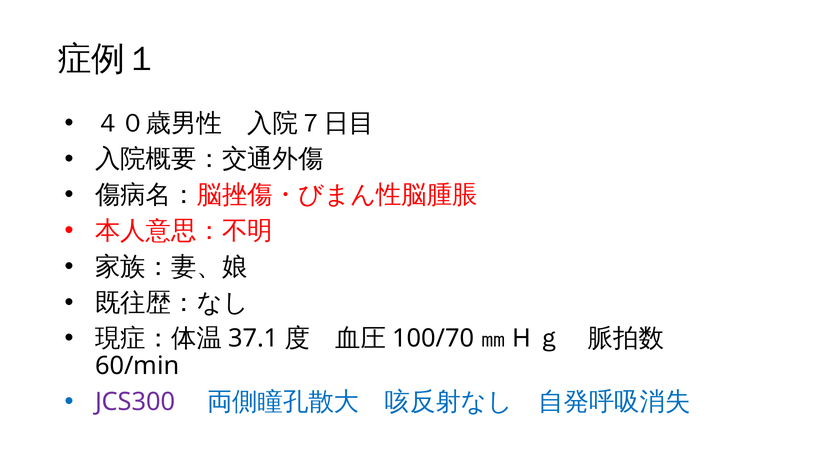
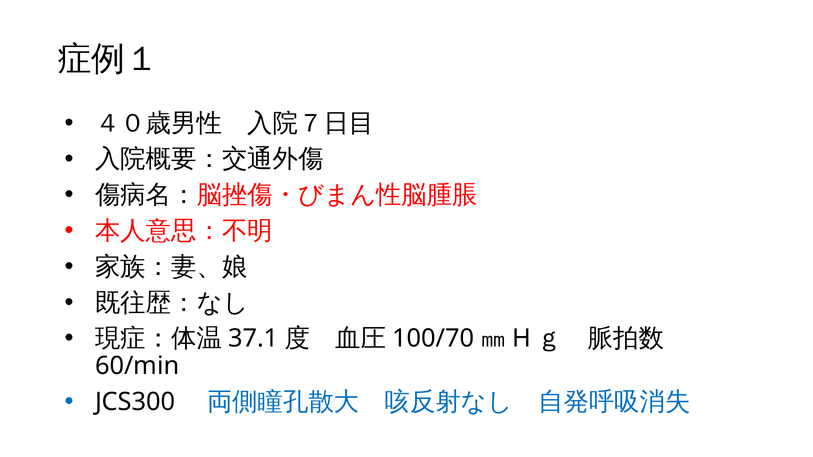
JCS300 colour: purple -> black
